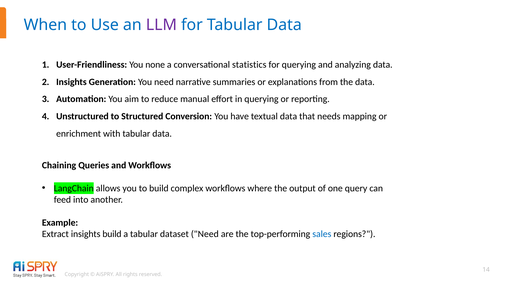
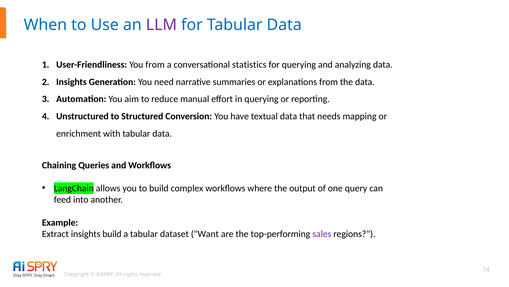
You none: none -> from
dataset Need: Need -> Want
sales colour: blue -> purple
